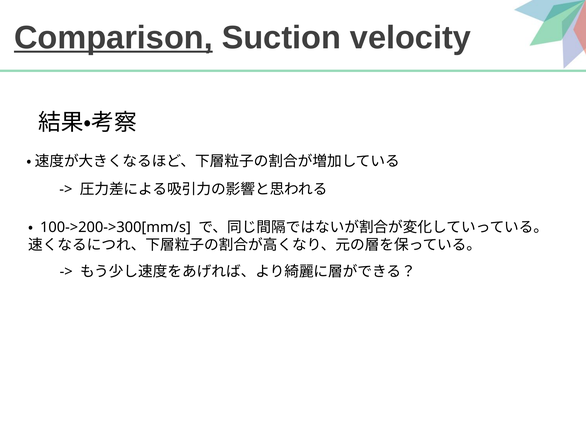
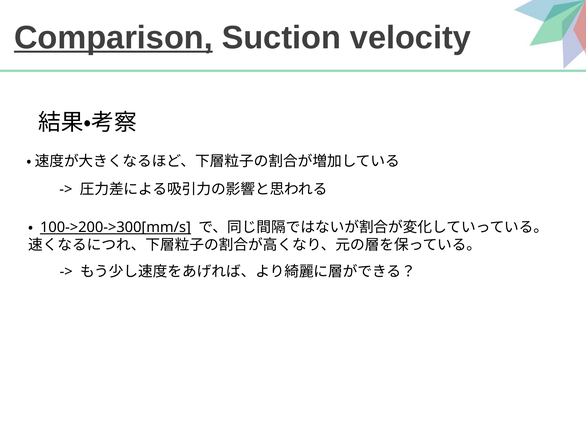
100->200->300[mm/s underline: none -> present
